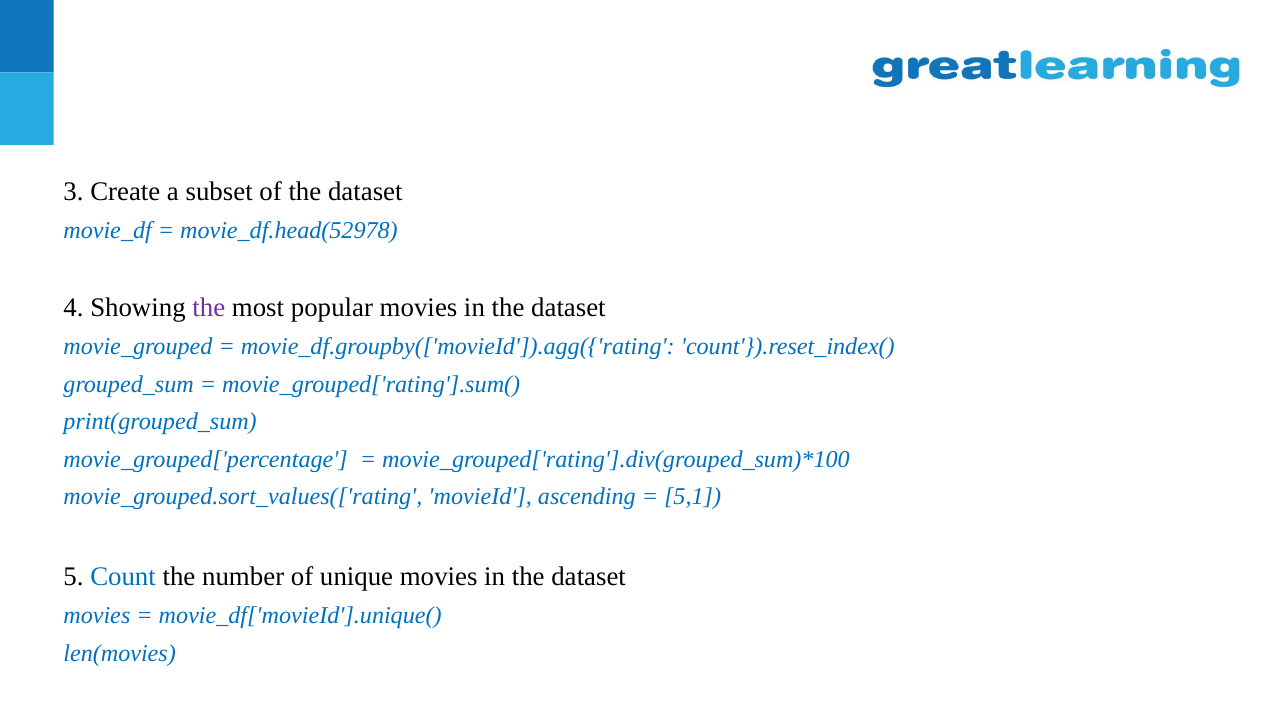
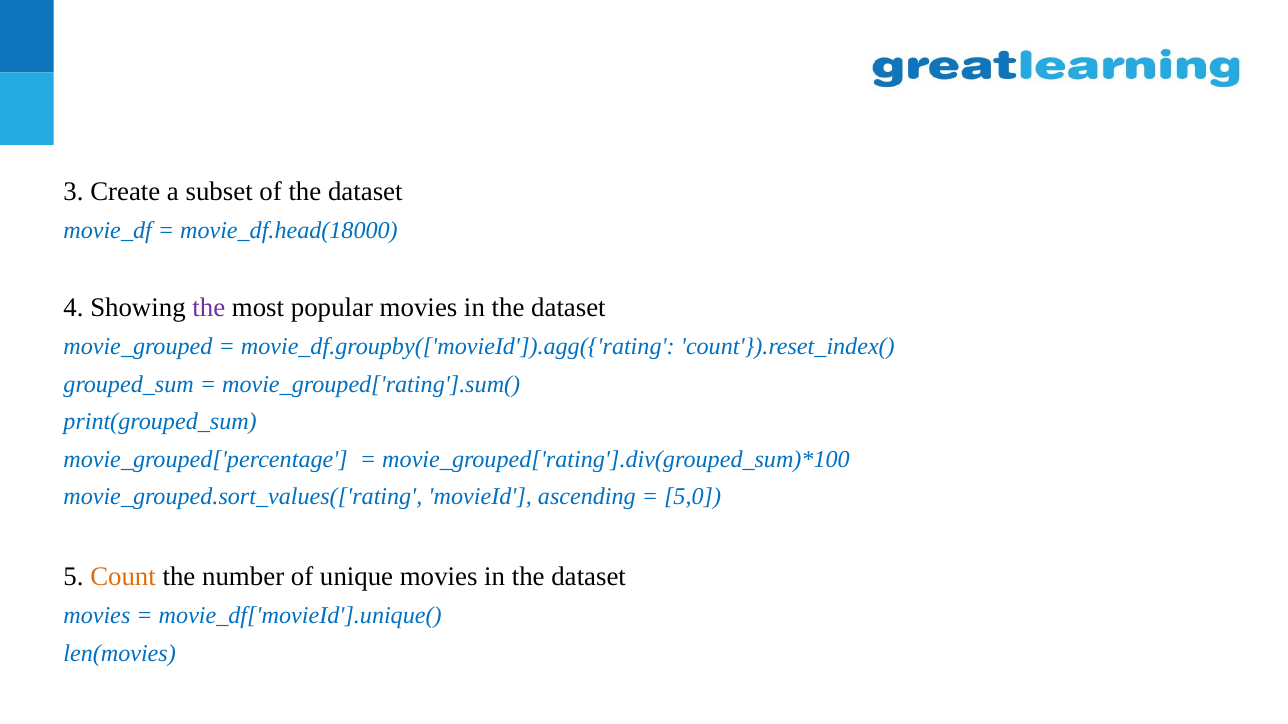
movie_df.head(52978: movie_df.head(52978 -> movie_df.head(18000
5,1: 5,1 -> 5,0
Count colour: blue -> orange
